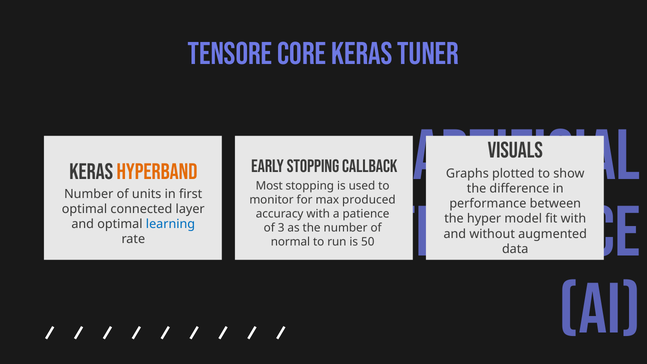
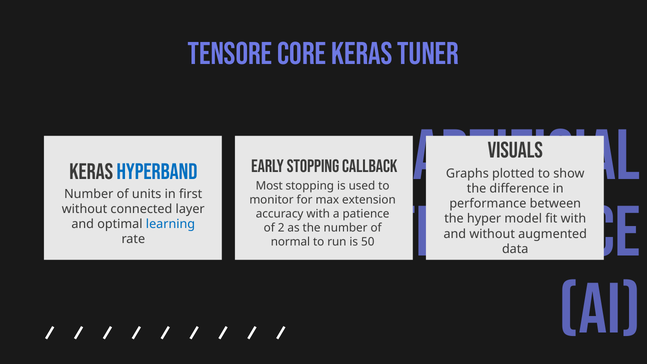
Hyperband colour: orange -> blue
produced: produced -> extension
optimal at (85, 209): optimal -> without
3: 3 -> 2
